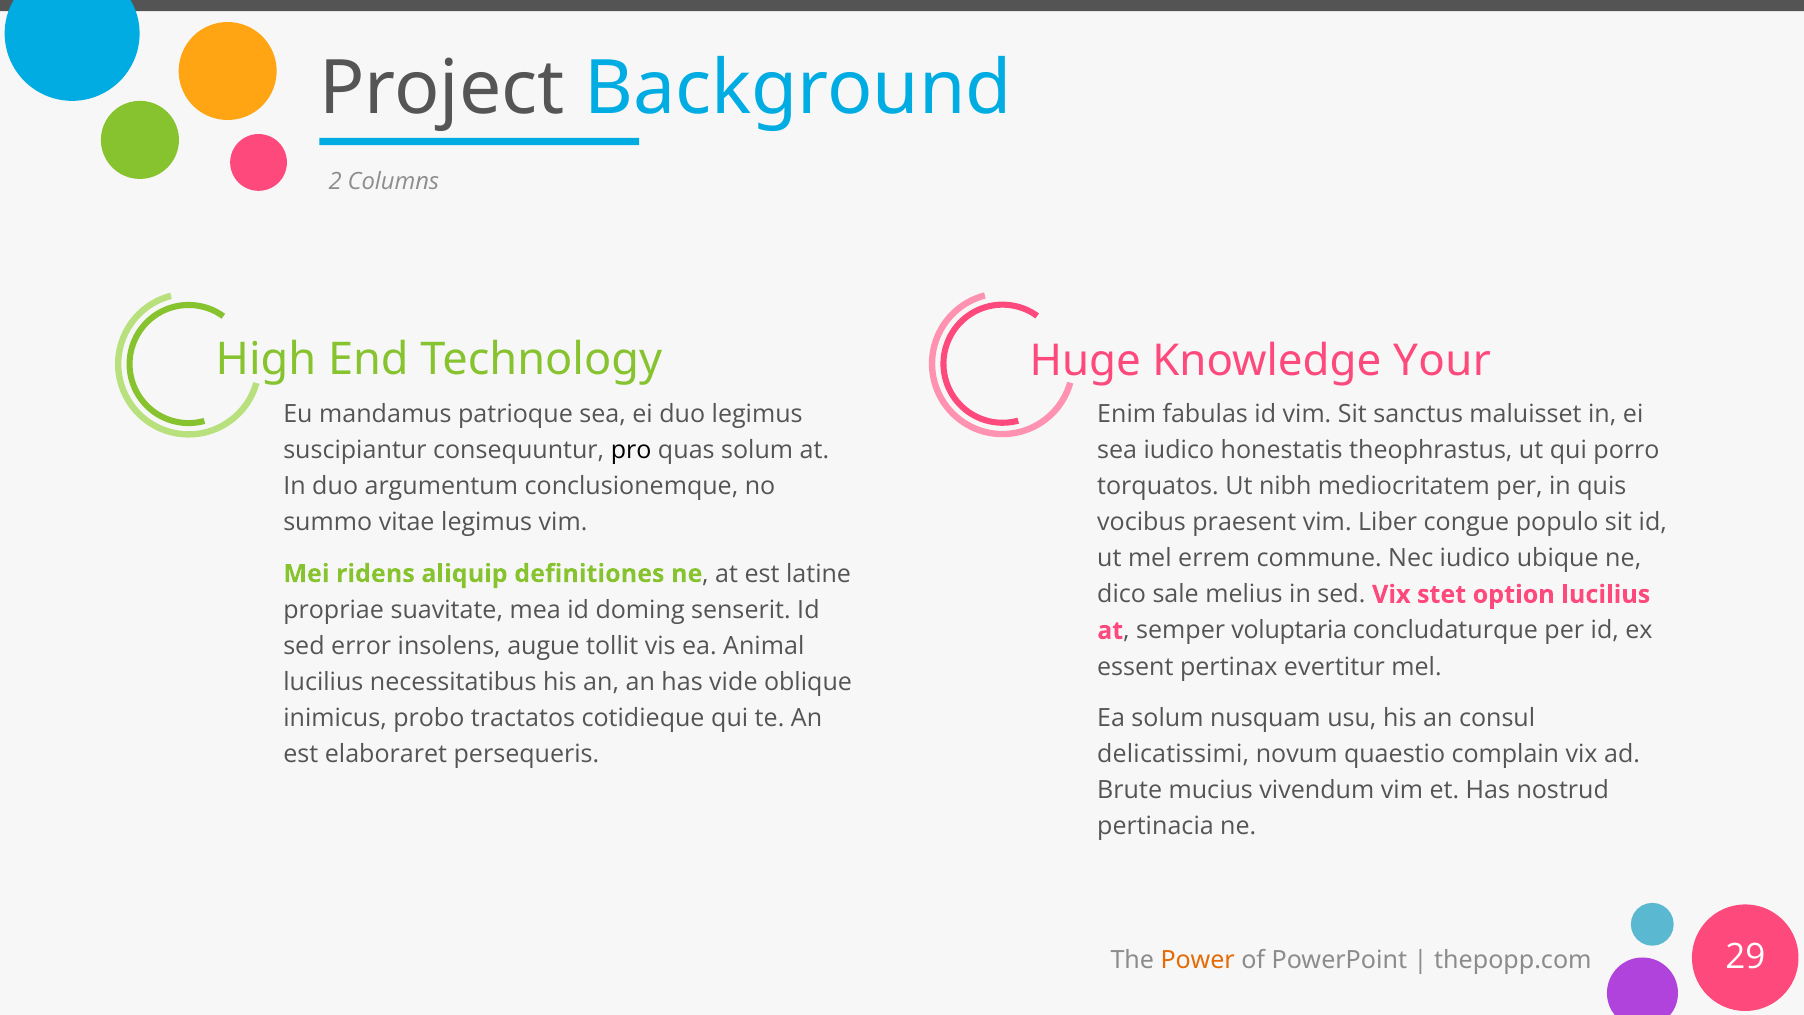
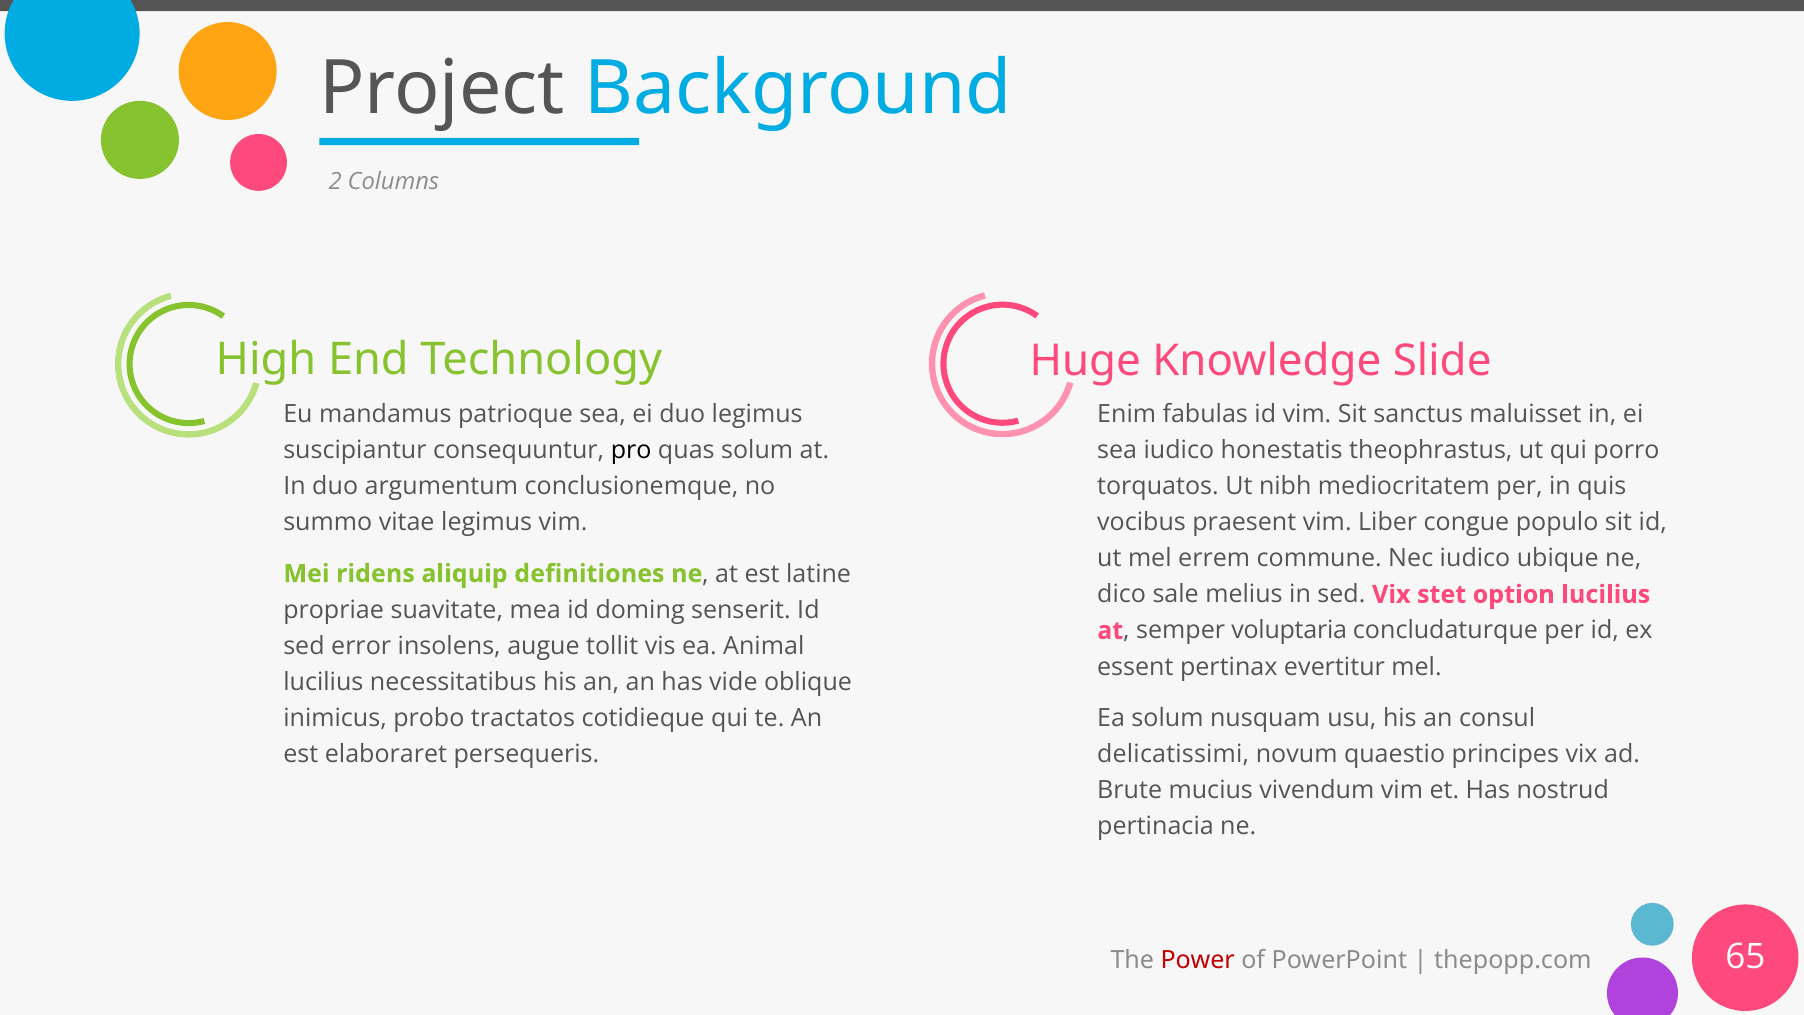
Your: Your -> Slide
complain: complain -> principes
Power colour: orange -> red
29: 29 -> 65
